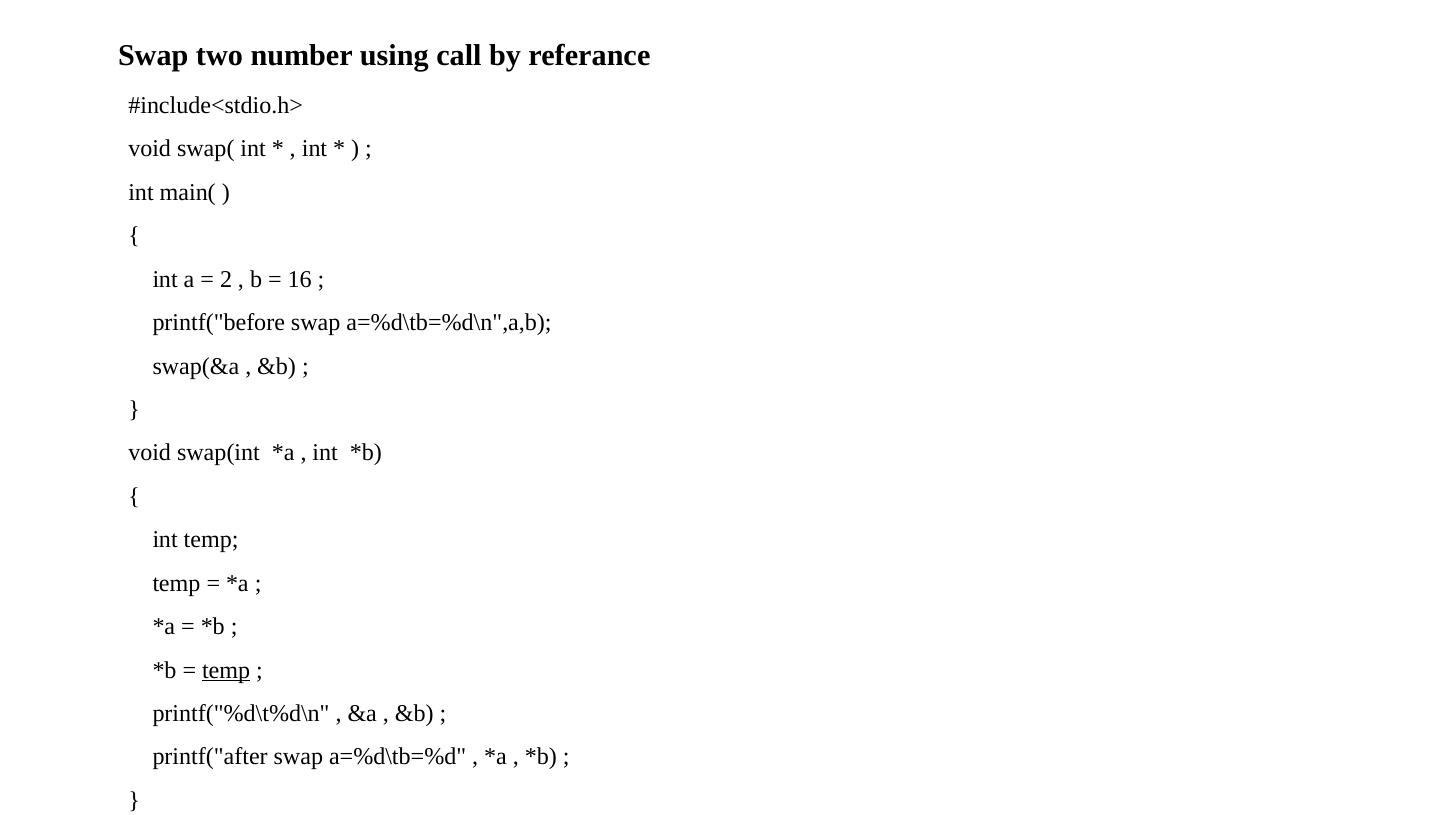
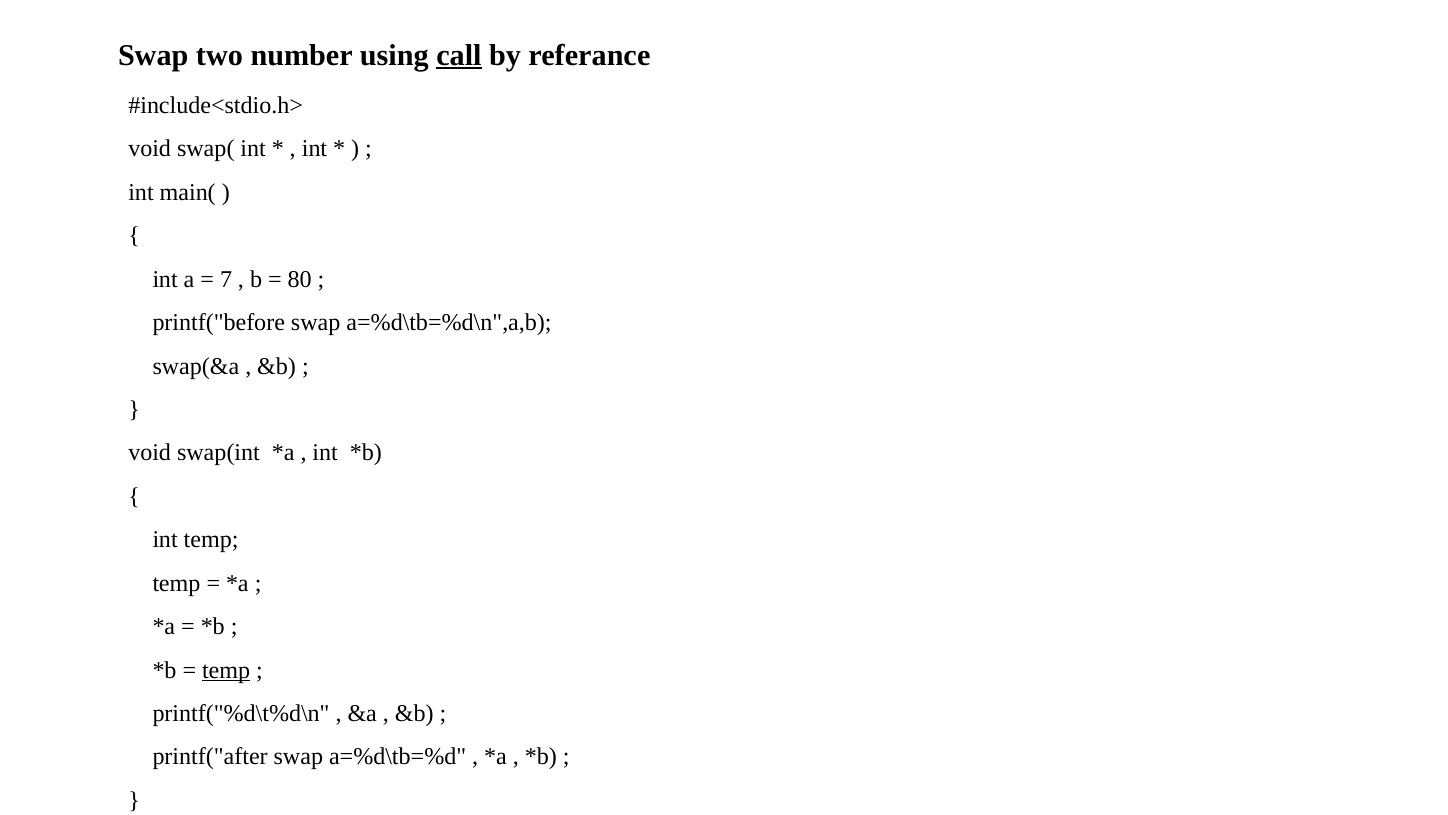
call underline: none -> present
2: 2 -> 7
16: 16 -> 80
